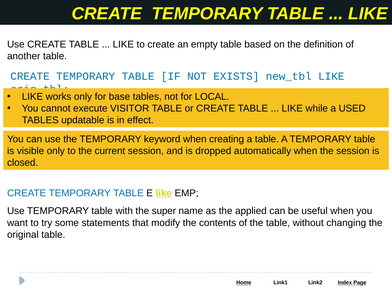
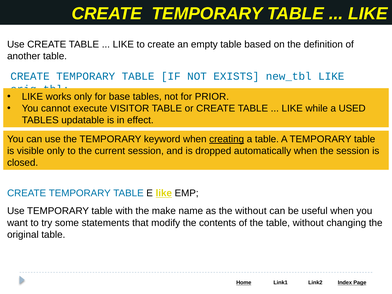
LOCAL: LOCAL -> PRIOR
creating underline: none -> present
super: super -> make
the applied: applied -> without
